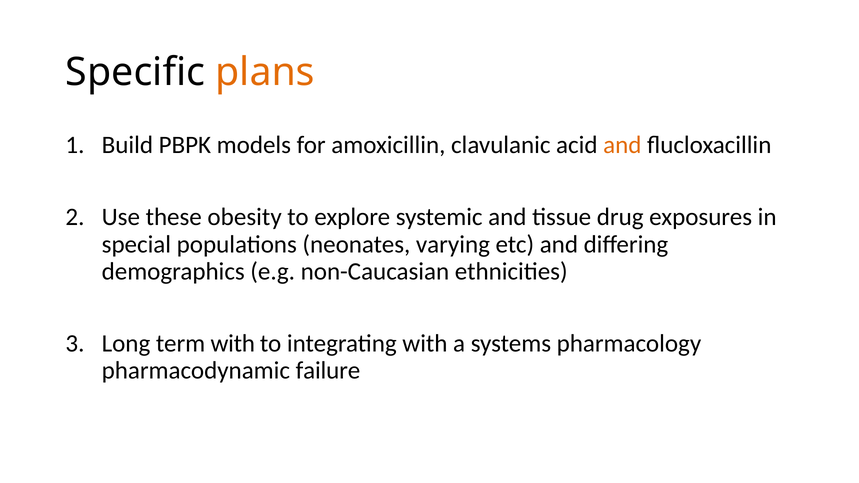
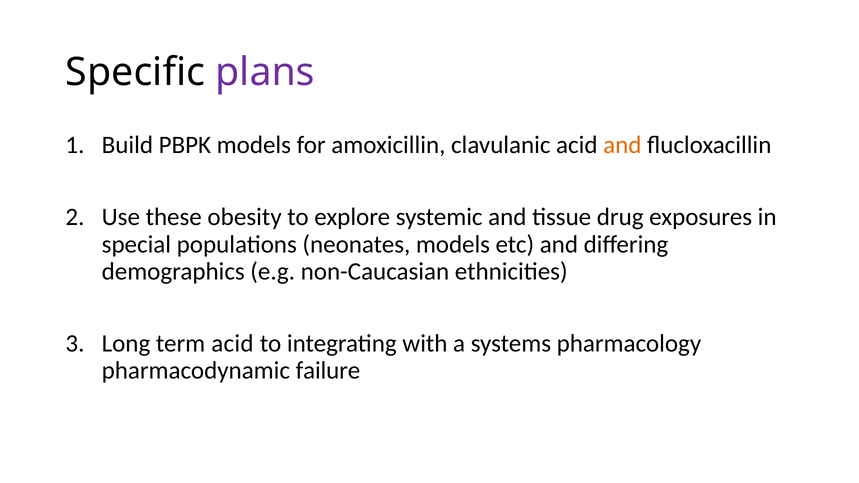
plans colour: orange -> purple
neonates varying: varying -> models
term with: with -> acid
